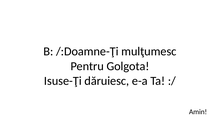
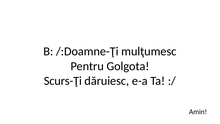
Isuse-Ţi: Isuse-Ţi -> Scurs-Ţi
